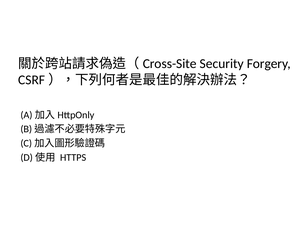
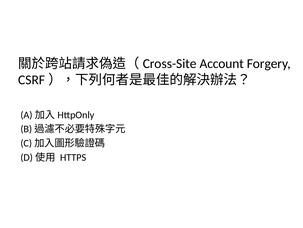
Security: Security -> Account
